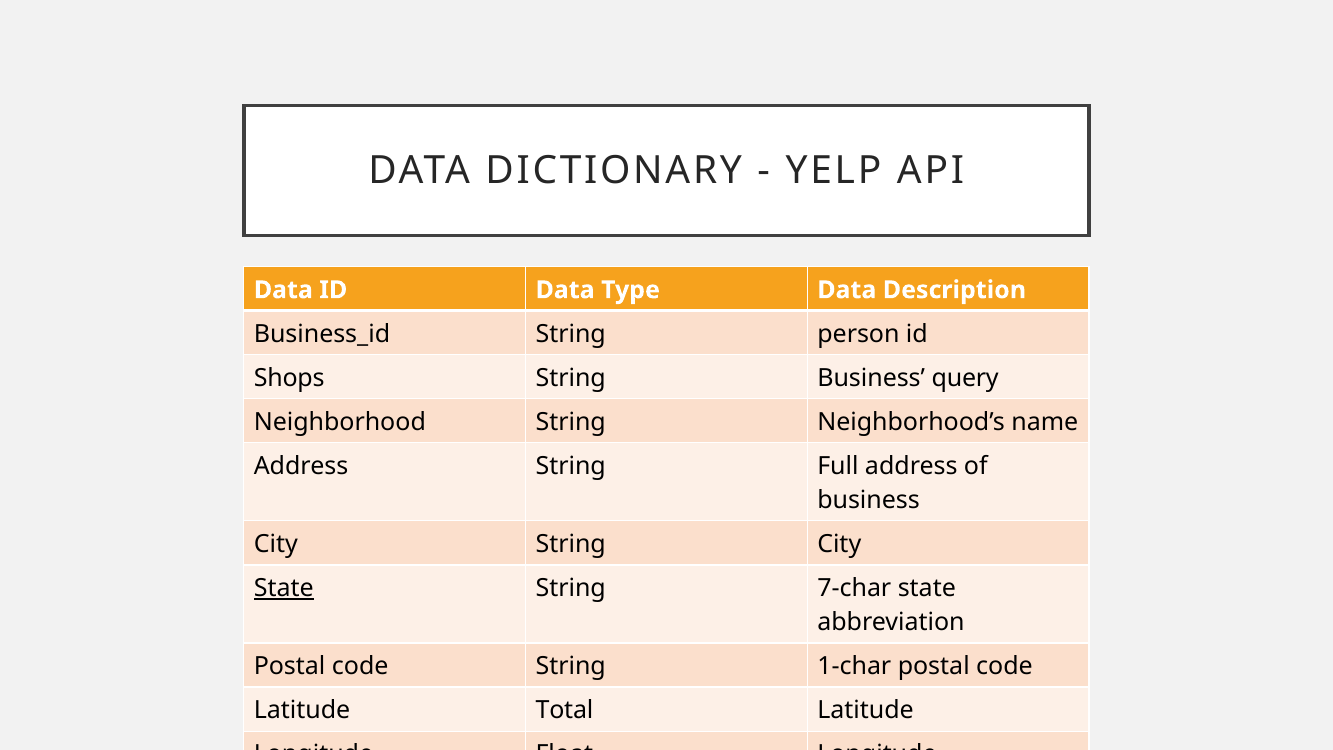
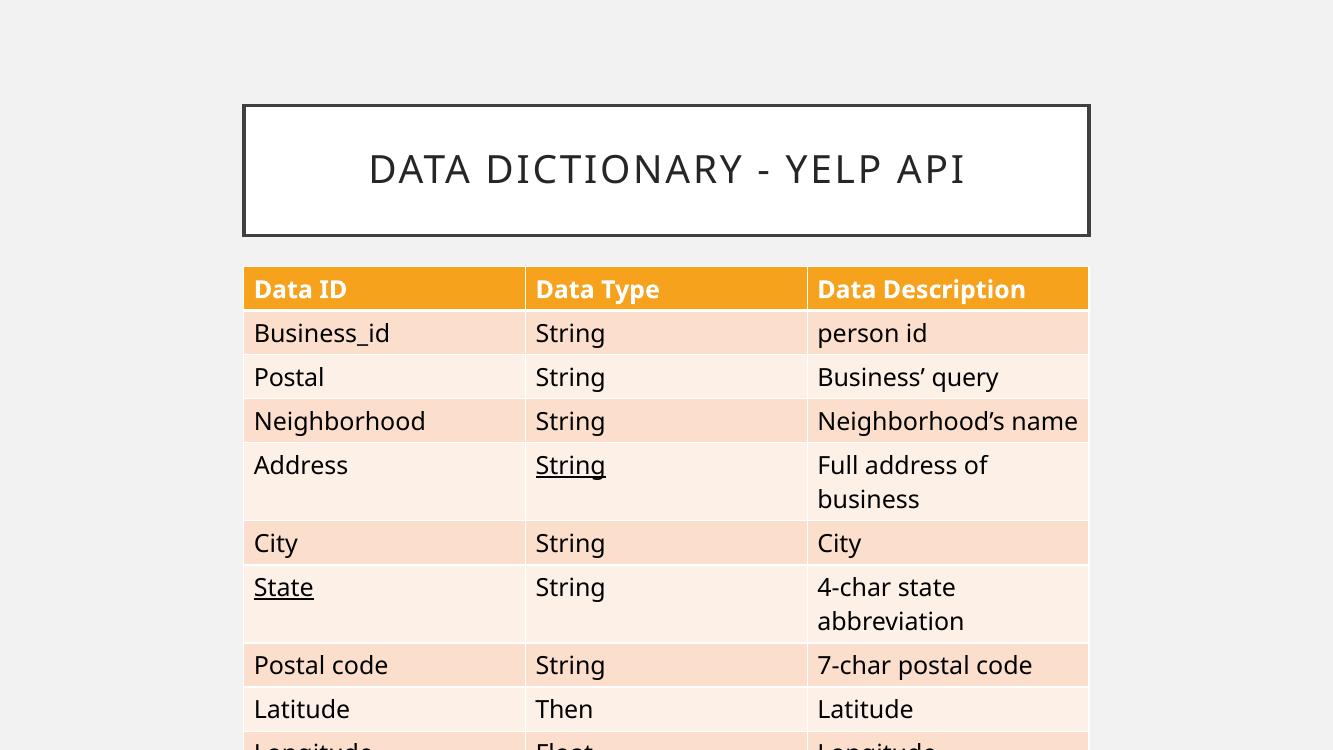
Shops at (289, 378): Shops -> Postal
String at (571, 466) underline: none -> present
7-char: 7-char -> 4-char
1-char: 1-char -> 7-char
Total: Total -> Then
